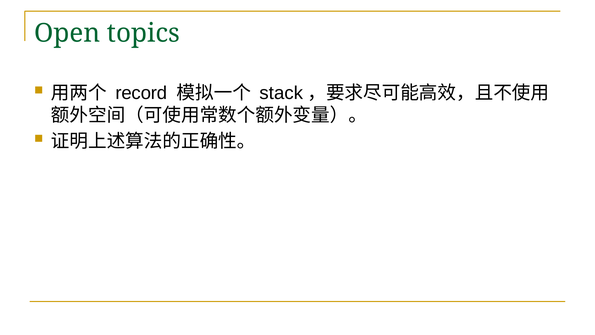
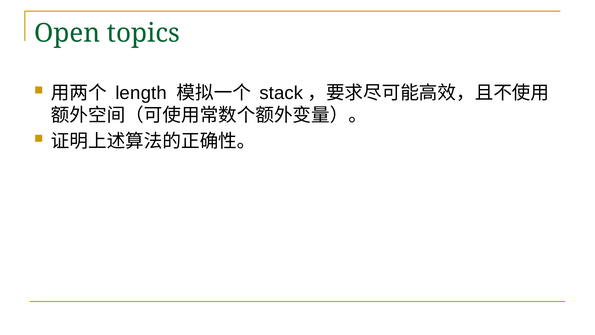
record: record -> length
